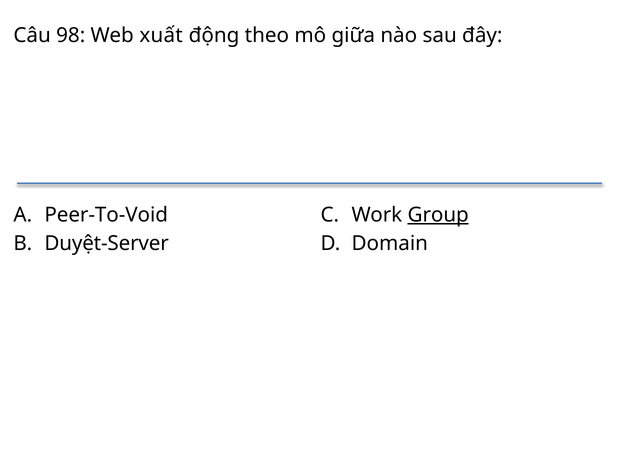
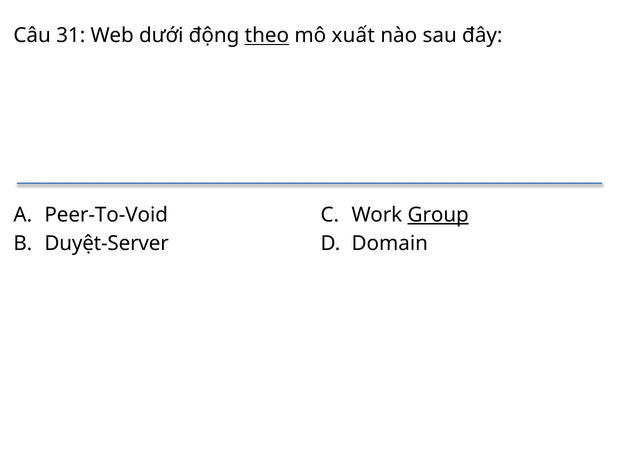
98: 98 -> 31
xuất: xuất -> dưới
theo underline: none -> present
giữa: giữa -> xuất
